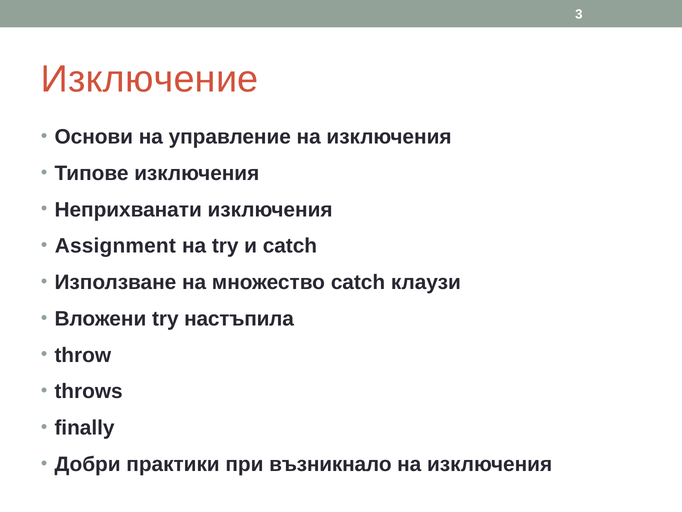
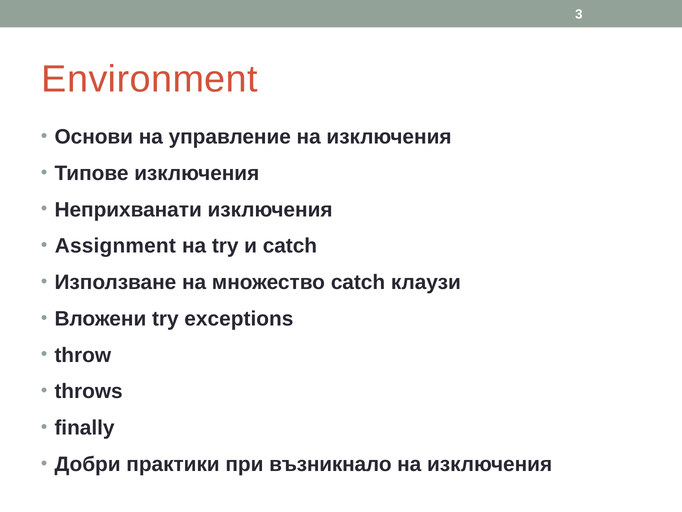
Изключение: Изключение -> Environment
настъпила: настъпила -> exceptions
